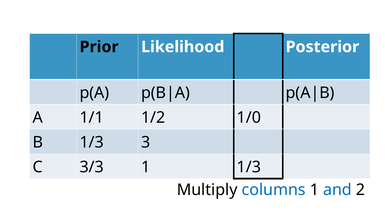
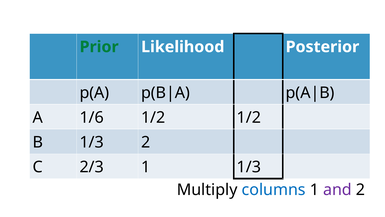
Prior colour: black -> green
1/1: 1/1 -> 1/6
1/2 1/0: 1/0 -> 1/2
1/3 3: 3 -> 2
3/3: 3/3 -> 2/3
and colour: blue -> purple
